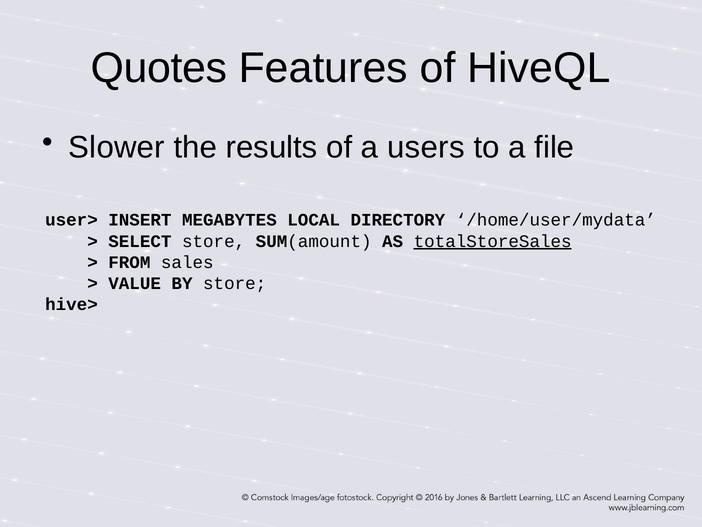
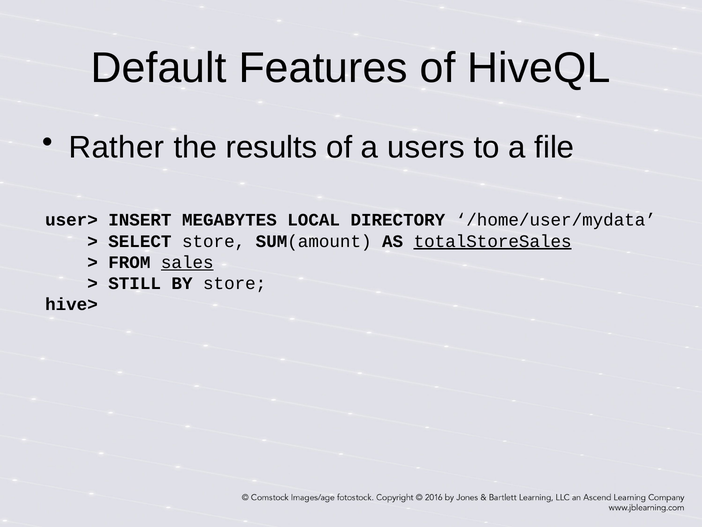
Quotes: Quotes -> Default
Slower: Slower -> Rather
sales underline: none -> present
VALUE: VALUE -> STILL
